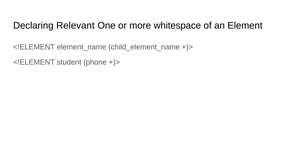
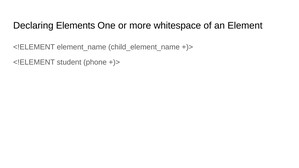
Relevant: Relevant -> Elements
